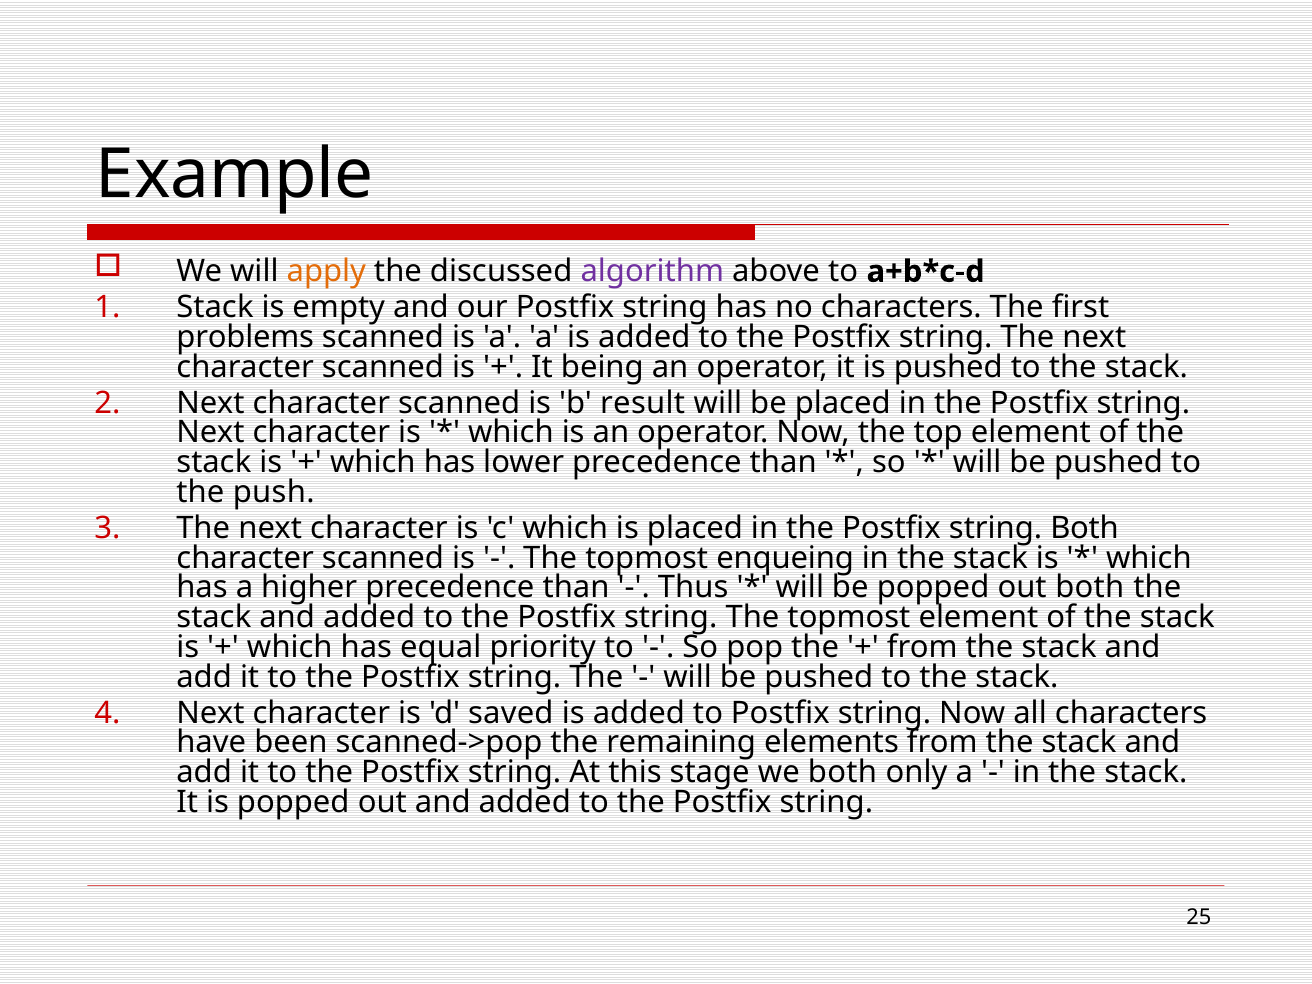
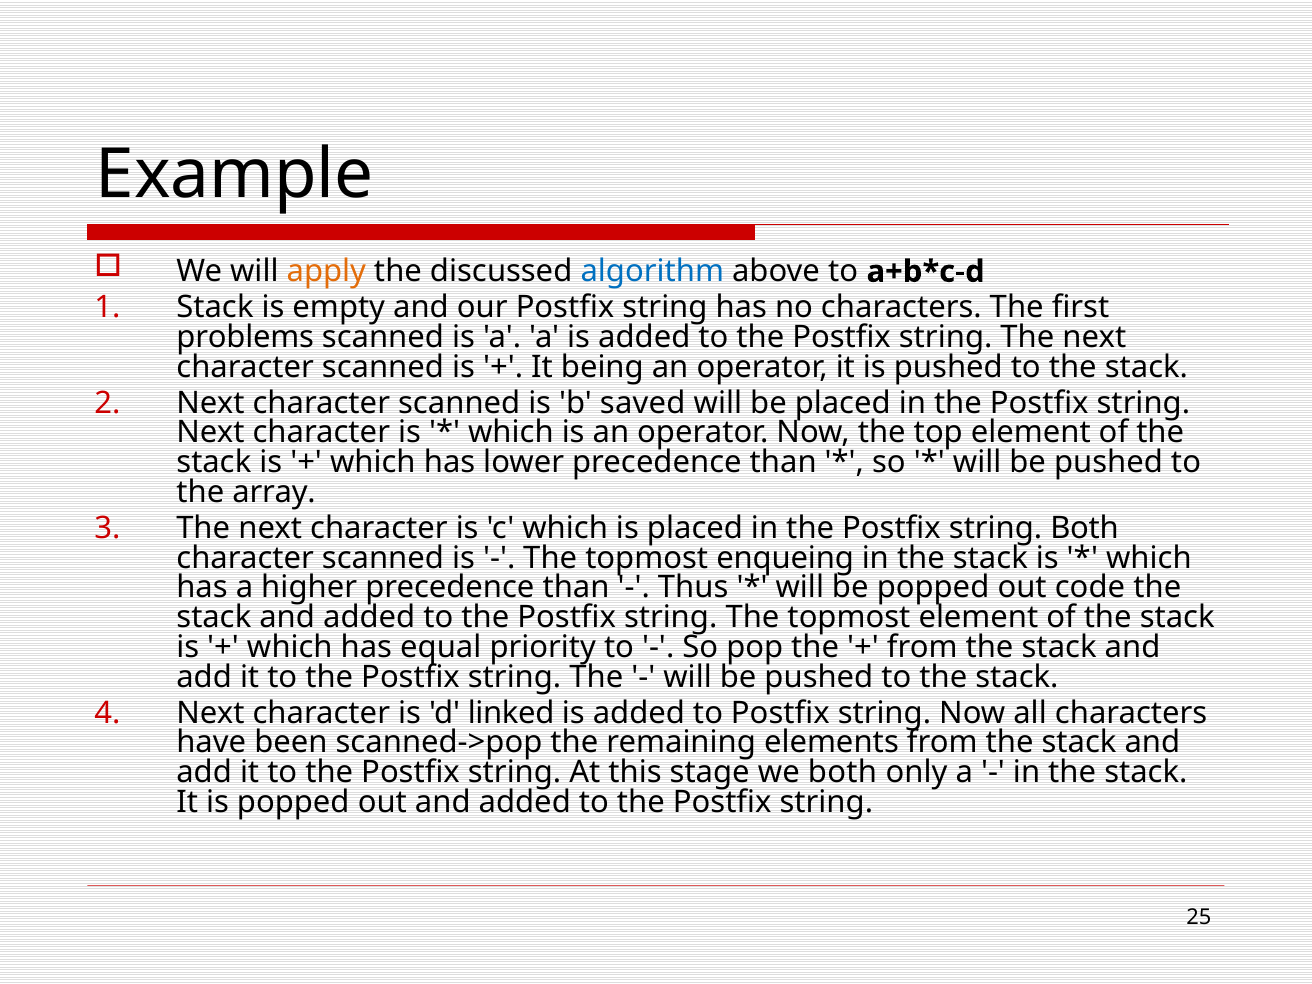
algorithm colour: purple -> blue
result: result -> saved
push: push -> array
out both: both -> code
saved: saved -> linked
